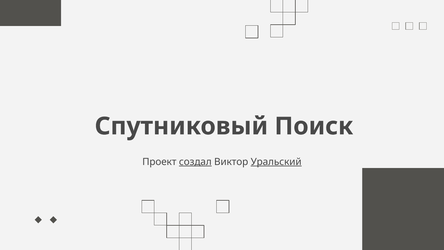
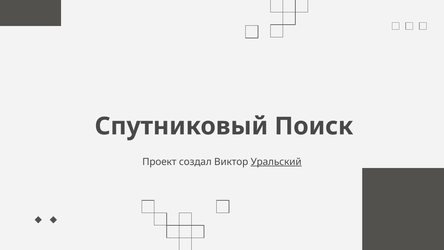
создал underline: present -> none
